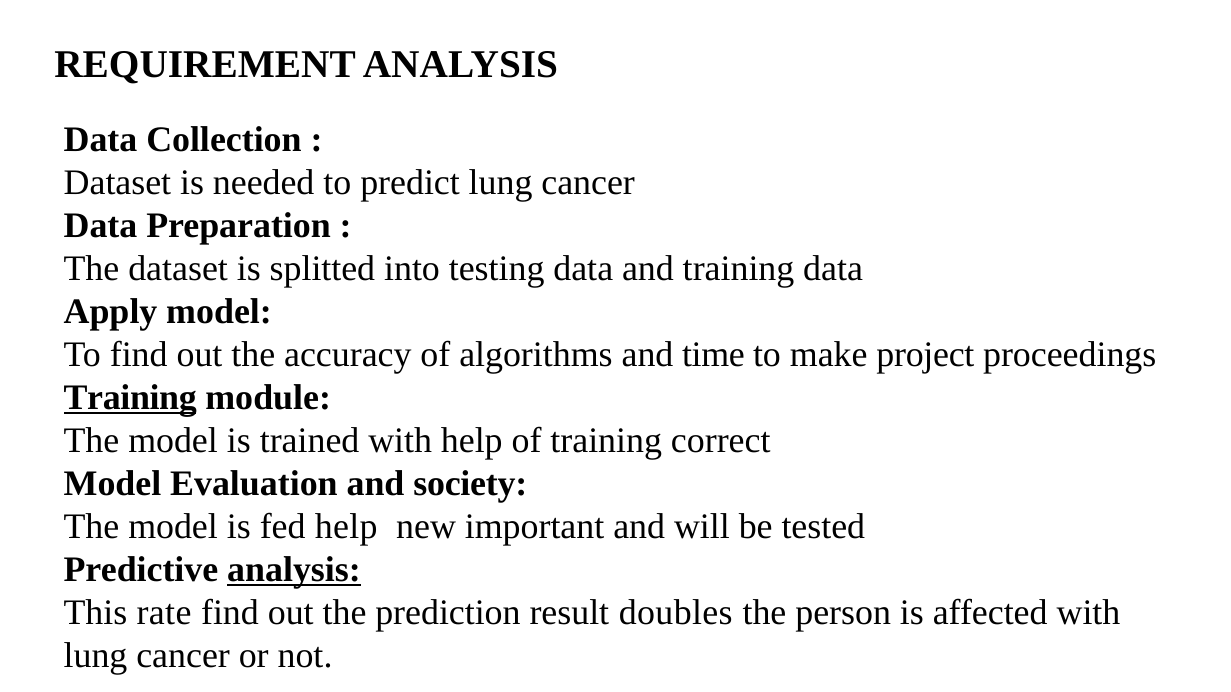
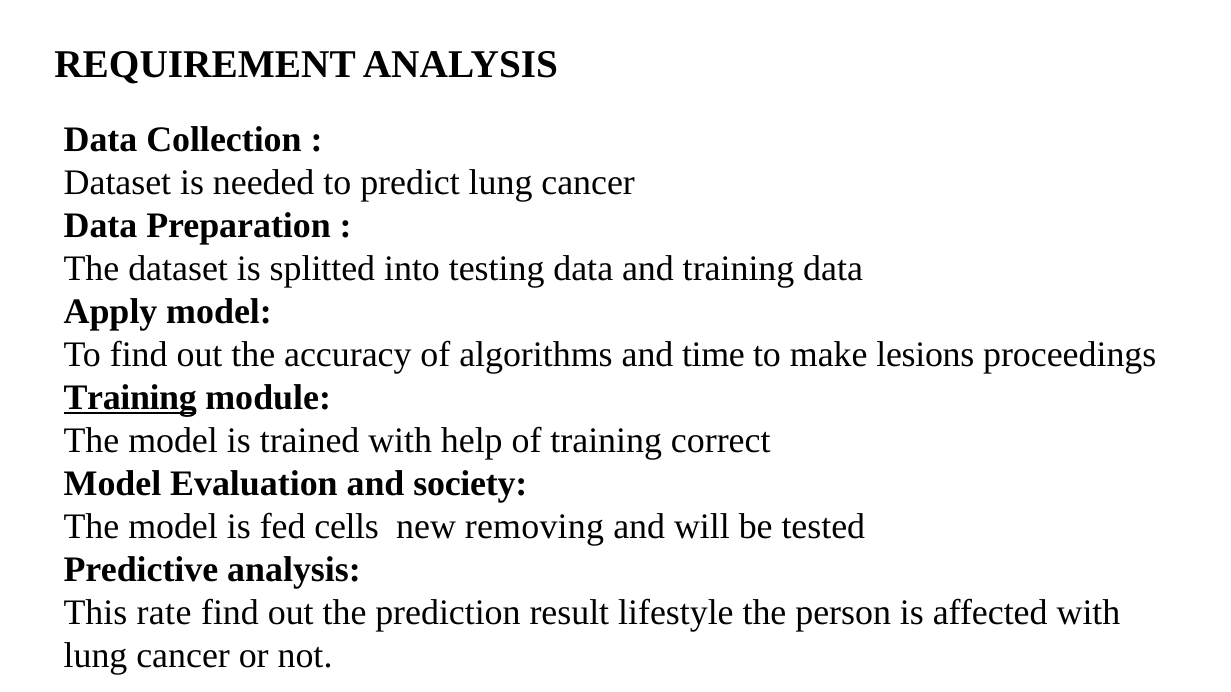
project: project -> lesions
fed help: help -> cells
important: important -> removing
analysis at (294, 570) underline: present -> none
doubles: doubles -> lifestyle
